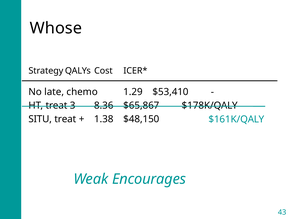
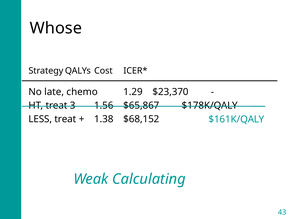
$53,410: $53,410 -> $23,370
8.36: 8.36 -> 1.56
SITU: SITU -> LESS
$48,150: $48,150 -> $68,152
Encourages: Encourages -> Calculating
